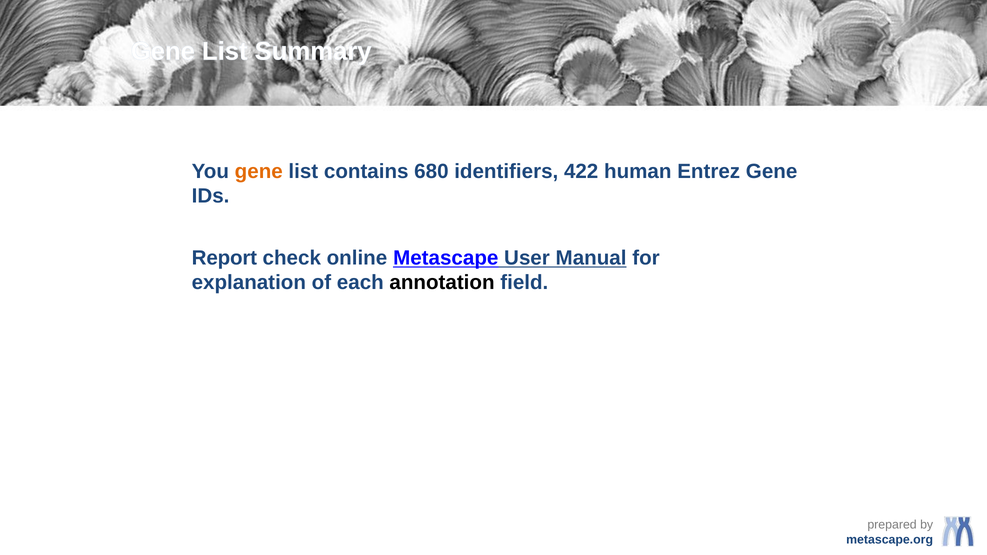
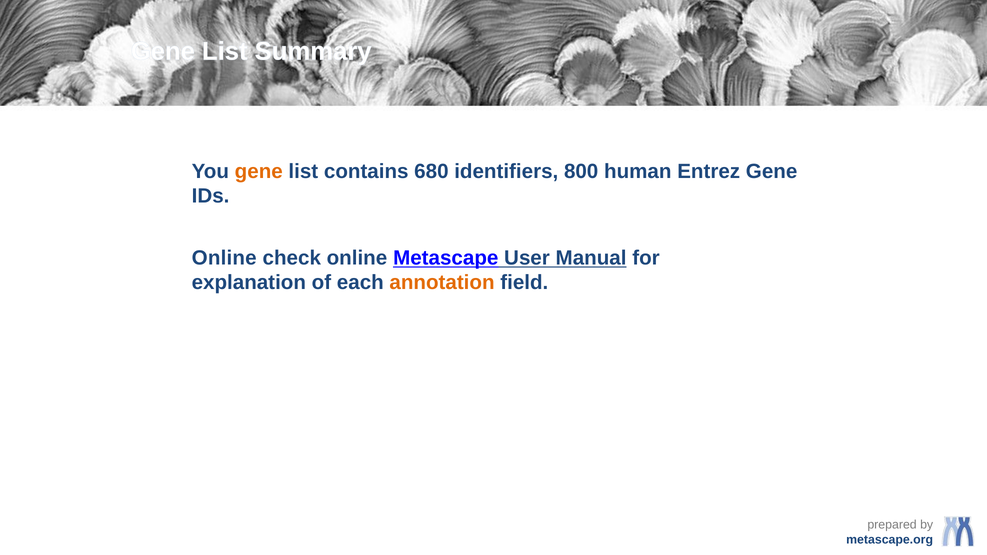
422: 422 -> 800
Report at (224, 258): Report -> Online
annotation colour: black -> orange
